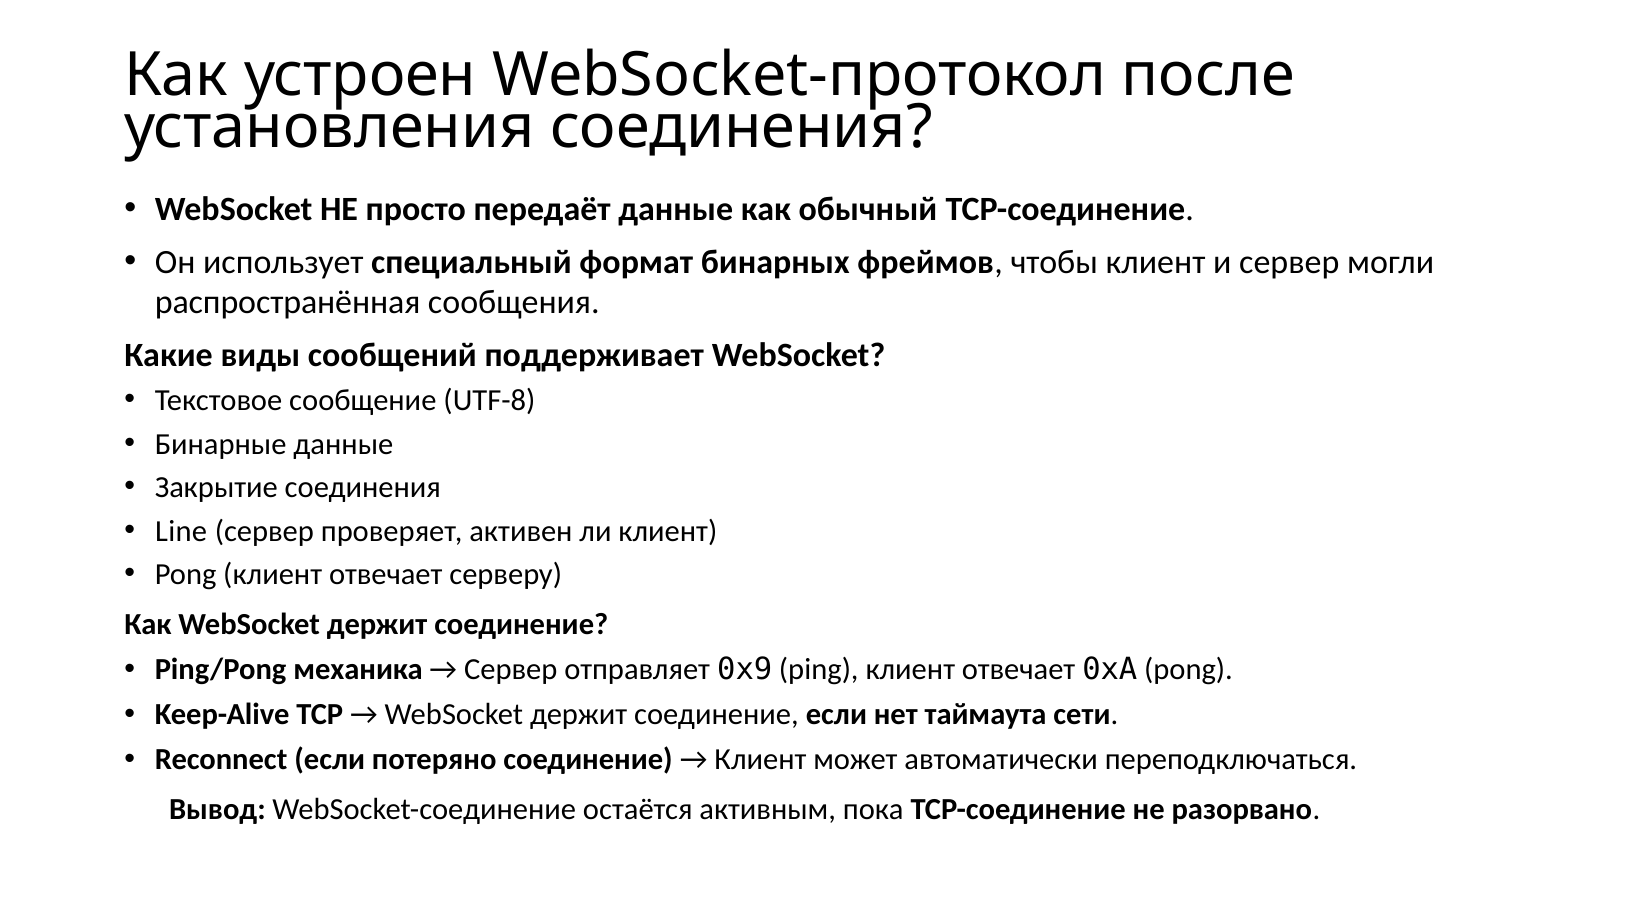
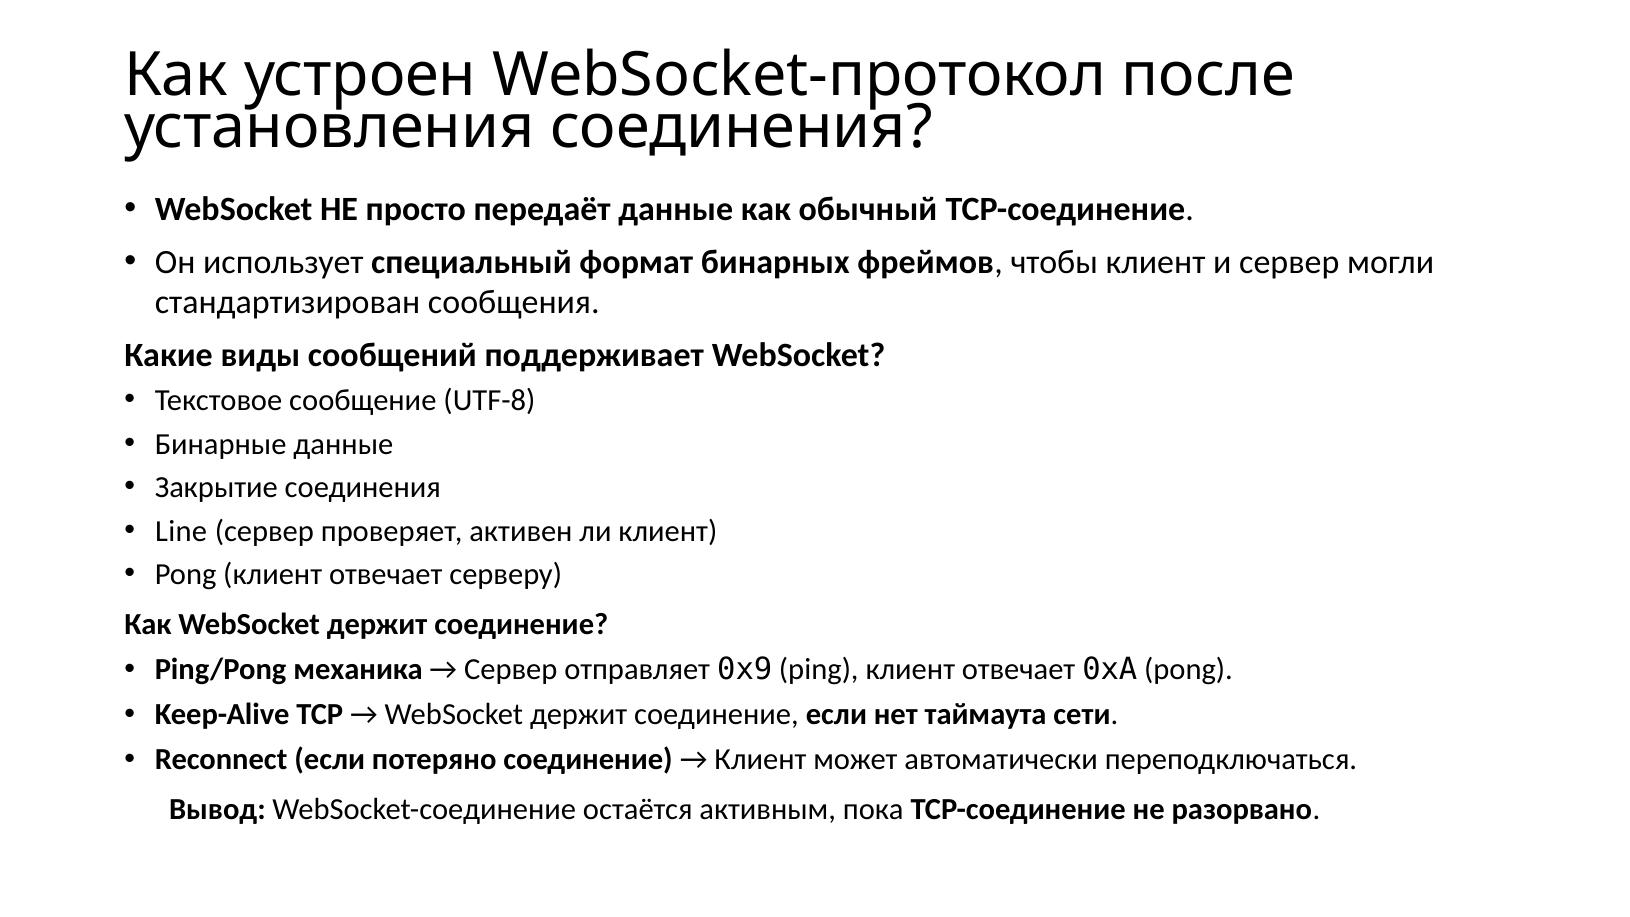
распространённая: распространённая -> стандартизирован
